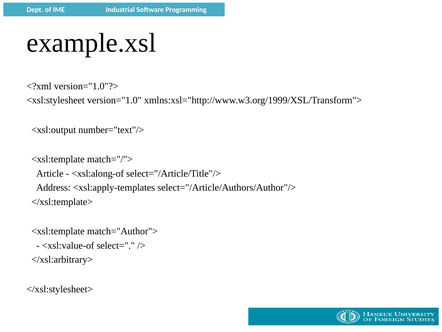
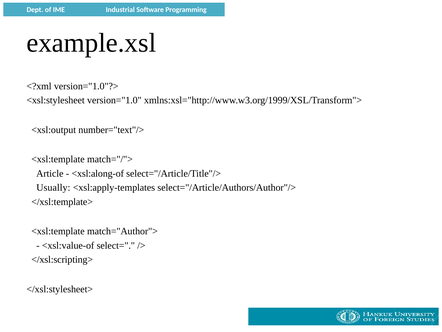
Address: Address -> Usually
</xsl:arbitrary>: </xsl:arbitrary> -> </xsl:scripting>
